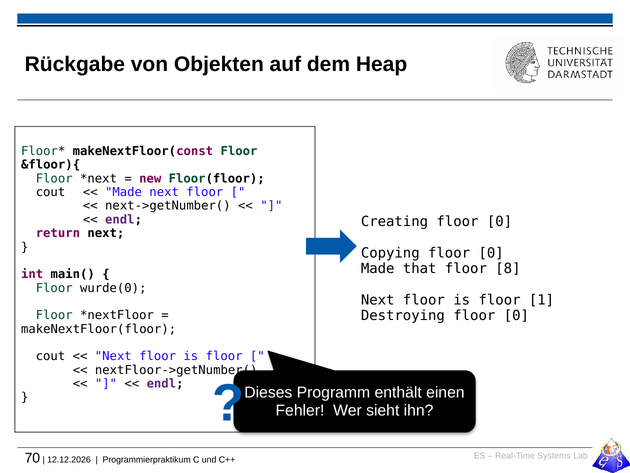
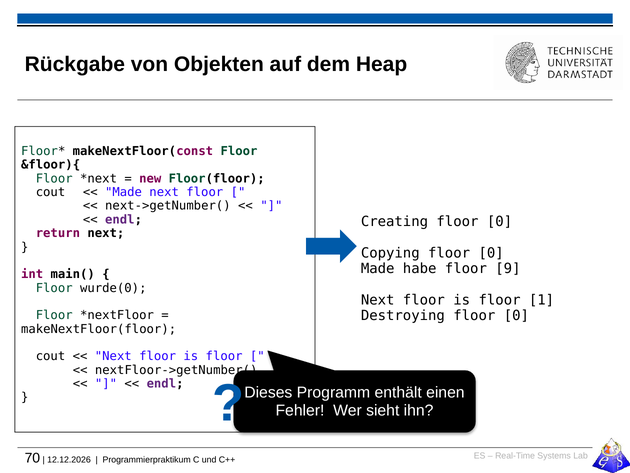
that: that -> habe
8: 8 -> 9
